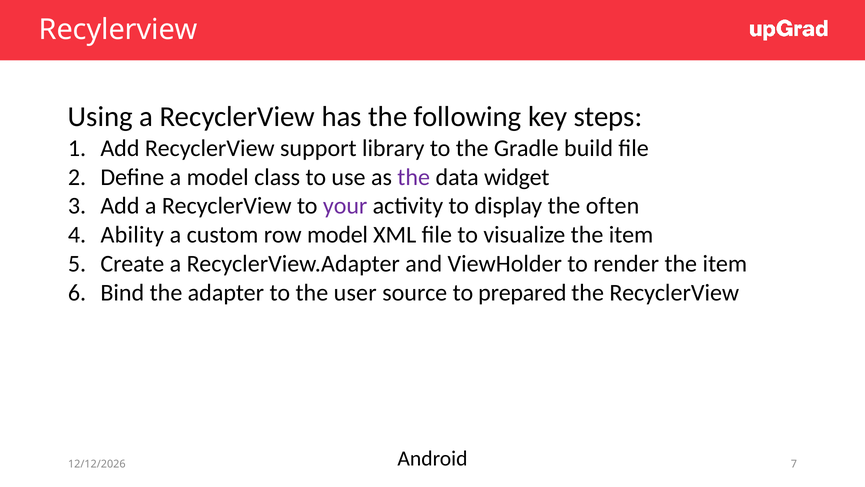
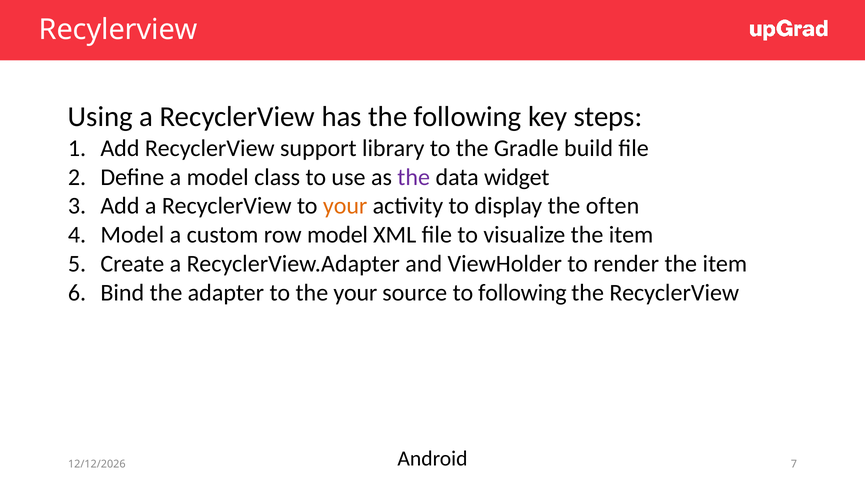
your at (345, 206) colour: purple -> orange
Ability at (132, 235): Ability -> Model
the user: user -> your
to prepared: prepared -> following
